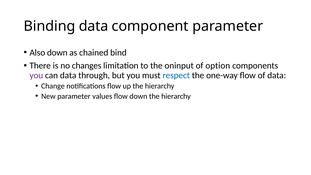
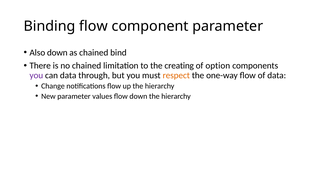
Binding data: data -> flow
no changes: changes -> chained
oninput: oninput -> creating
respect colour: blue -> orange
